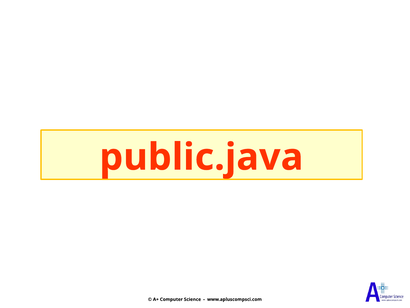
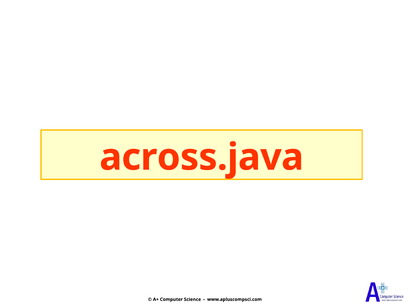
public.java: public.java -> across.java
